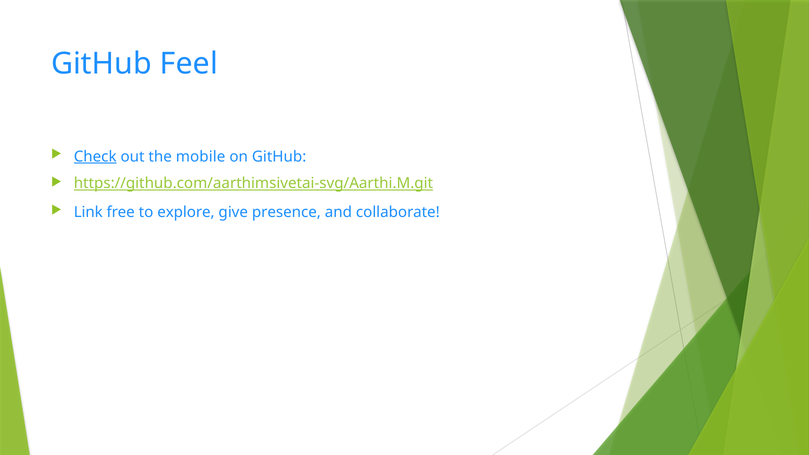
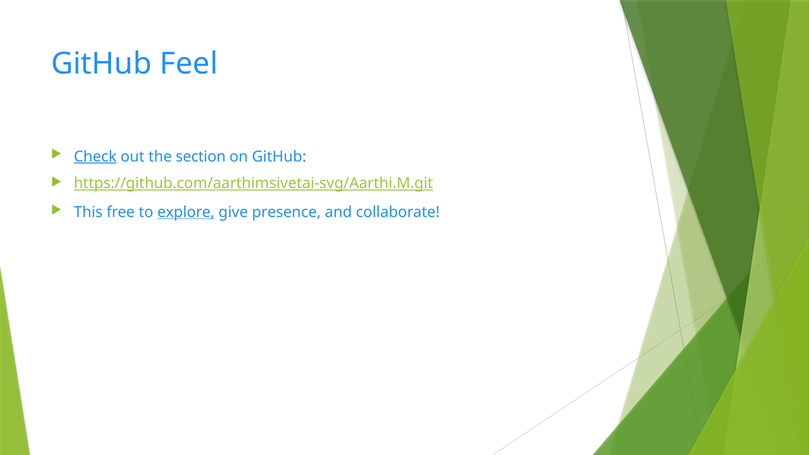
mobile: mobile -> section
Link: Link -> This
explore underline: none -> present
